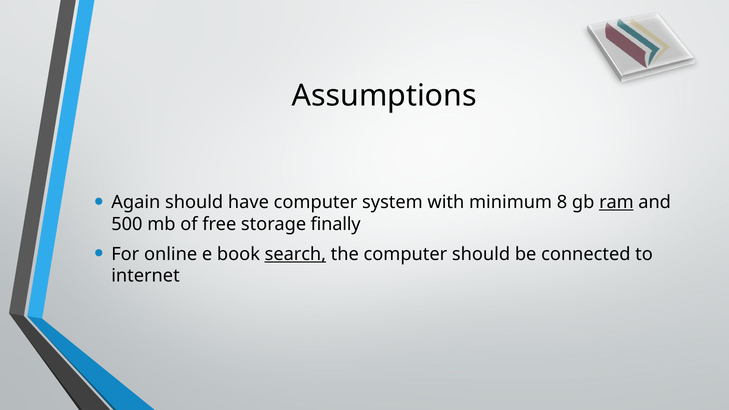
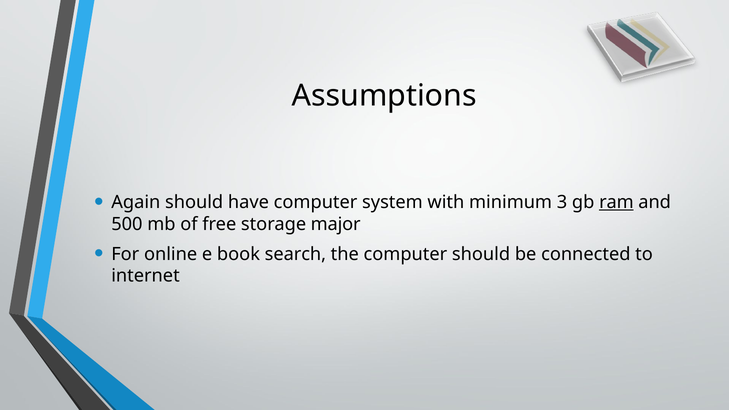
8: 8 -> 3
finally: finally -> major
search underline: present -> none
